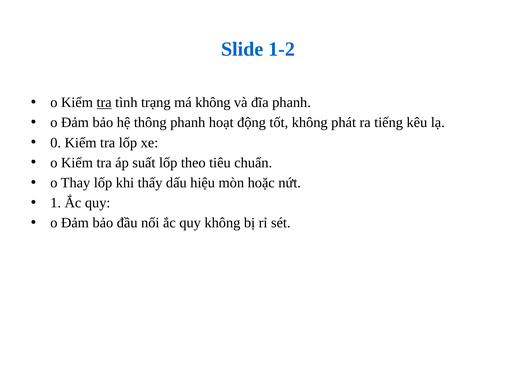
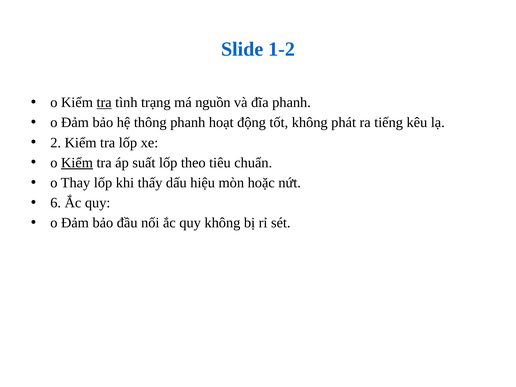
má không: không -> nguồn
0: 0 -> 2
Kiểm at (77, 163) underline: none -> present
1: 1 -> 6
